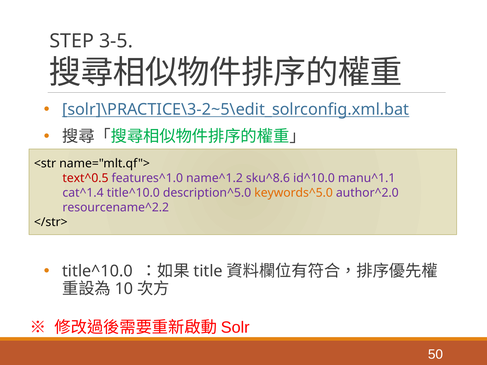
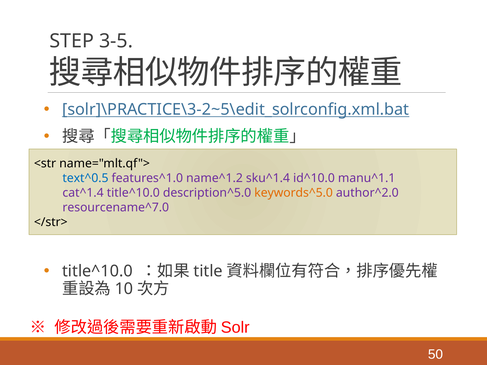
text^0.5 colour: red -> blue
sku^8.6: sku^8.6 -> sku^1.4
resourcename^2.2: resourcename^2.2 -> resourcename^7.0
